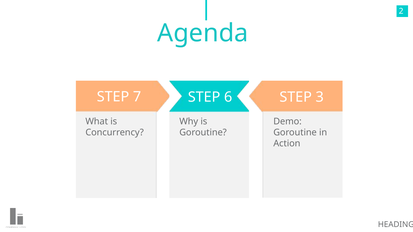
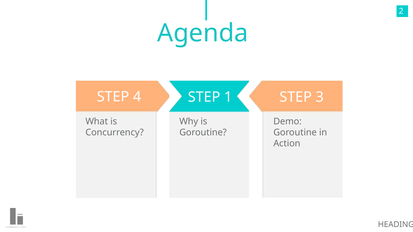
7: 7 -> 4
6: 6 -> 1
